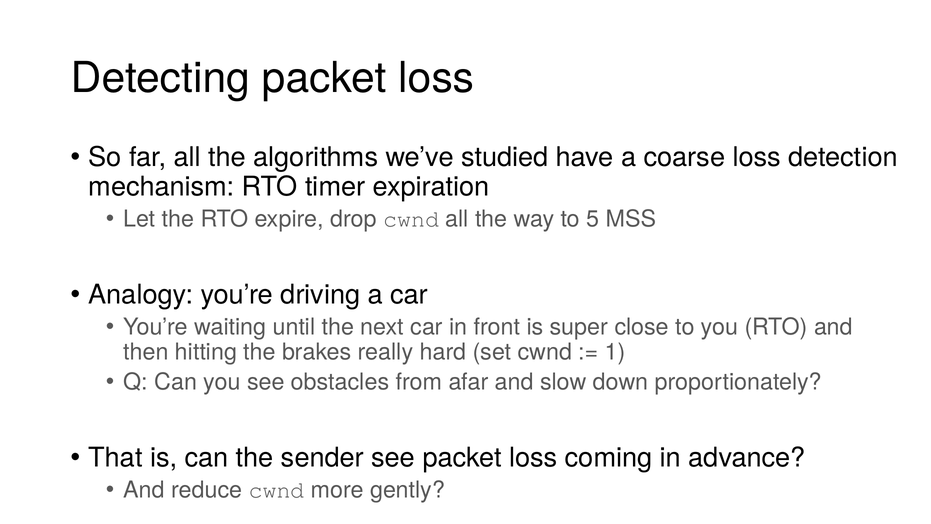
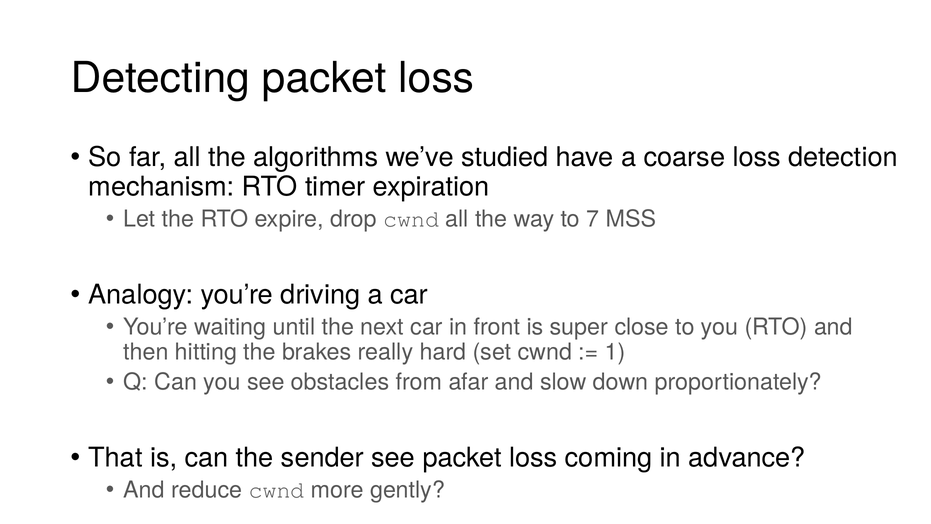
5: 5 -> 7
